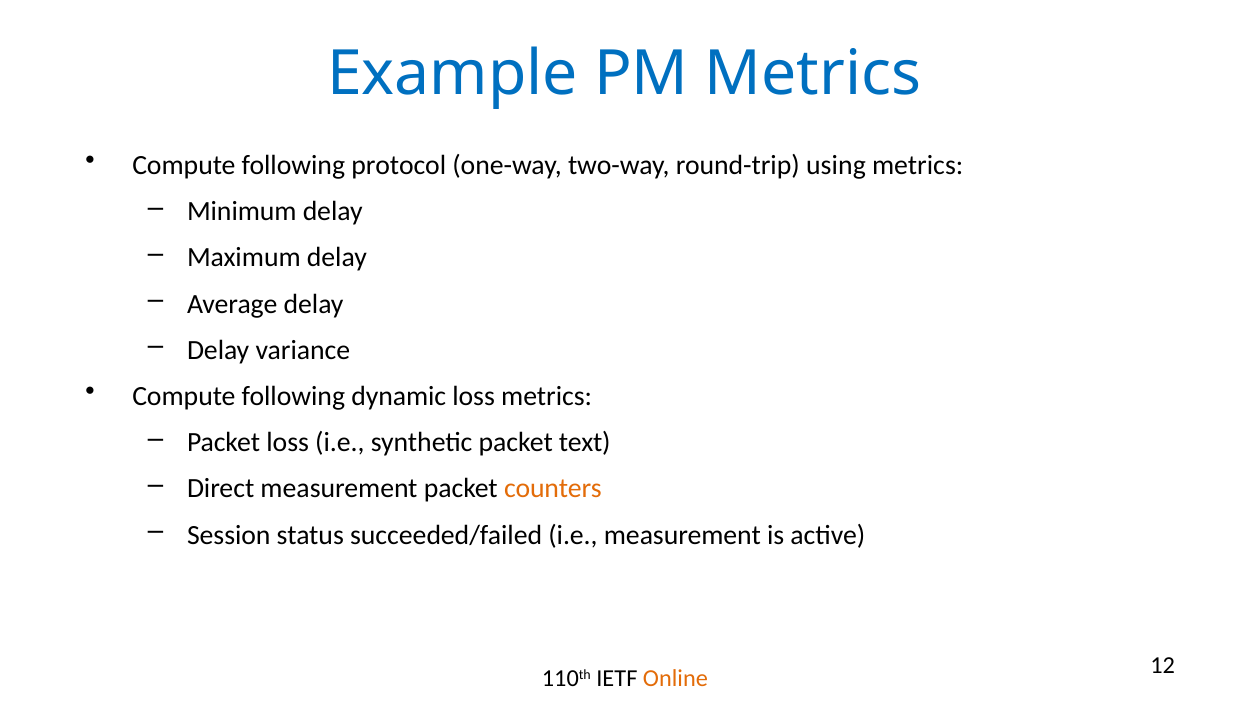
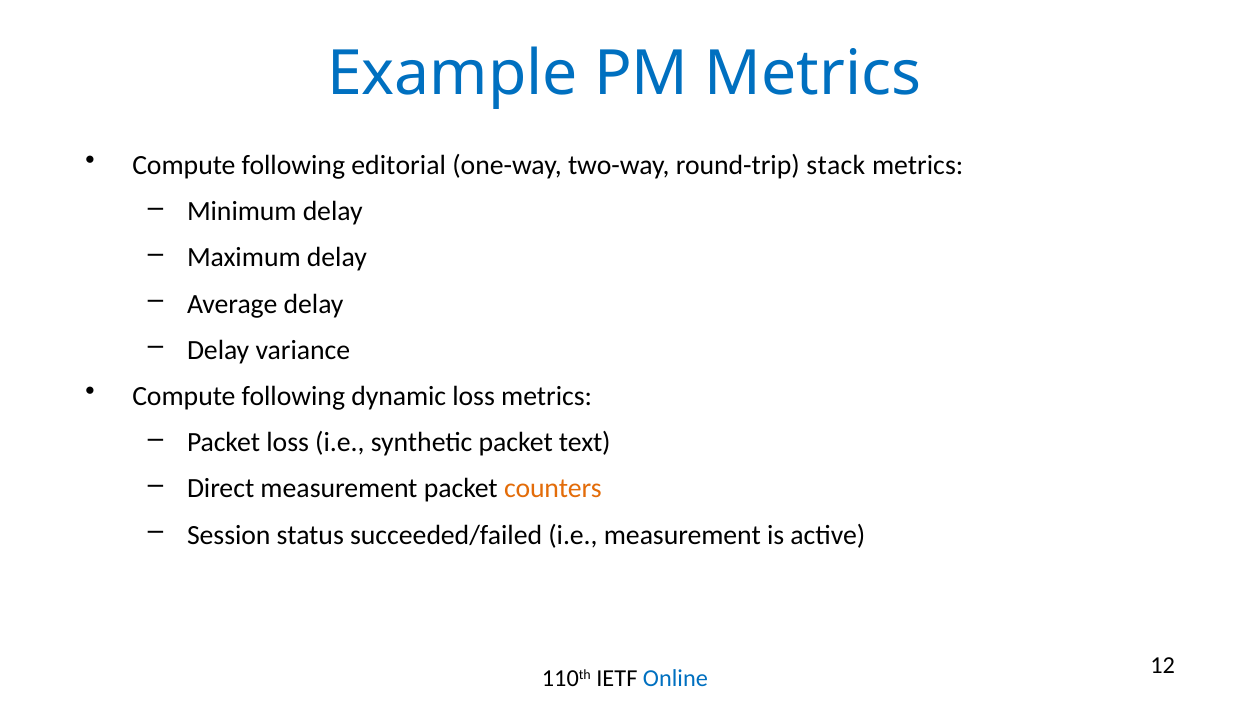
protocol: protocol -> editorial
using: using -> stack
Online colour: orange -> blue
